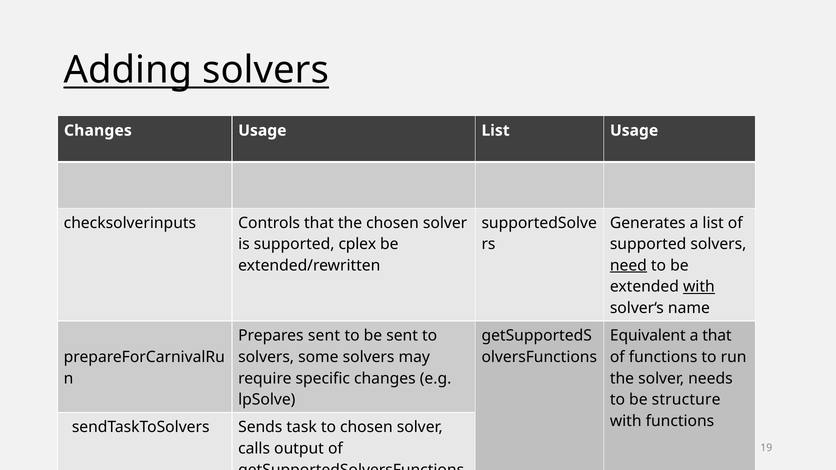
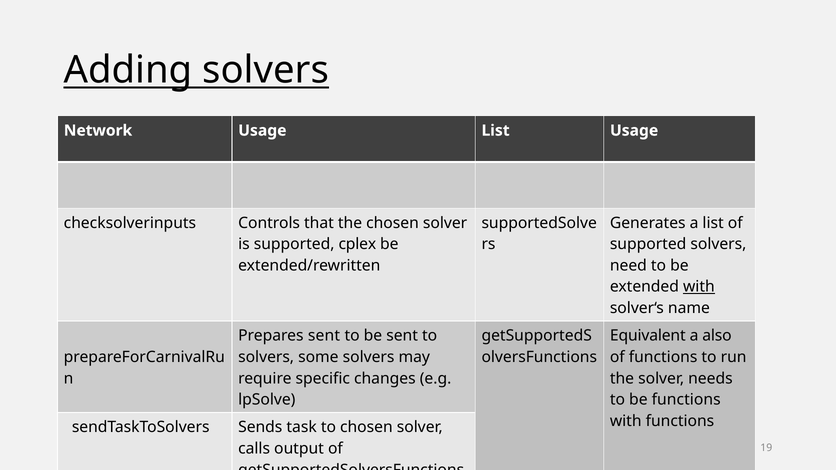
Changes at (98, 131): Changes -> Network
need underline: present -> none
a that: that -> also
be structure: structure -> functions
